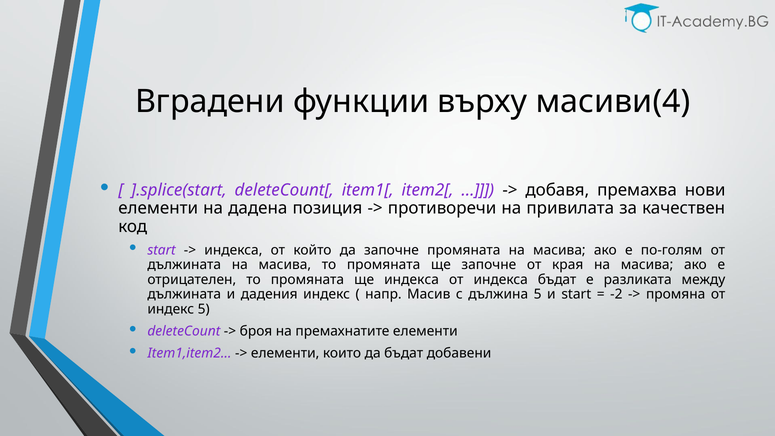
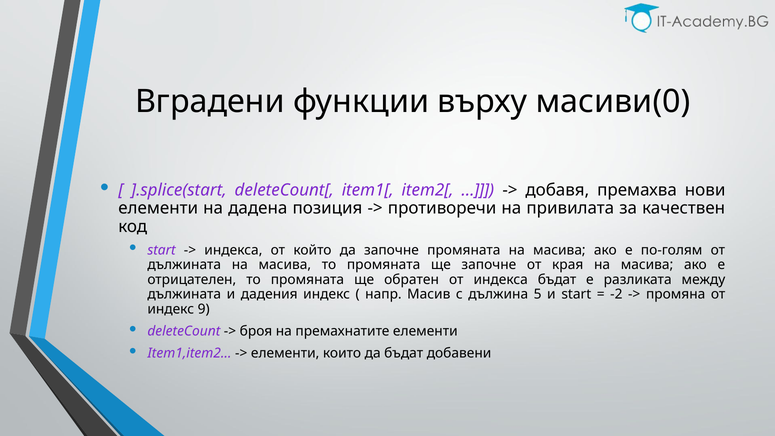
масиви(4: масиви(4 -> масиви(0
ще индекса: индекса -> обратен
индекс 5: 5 -> 9
